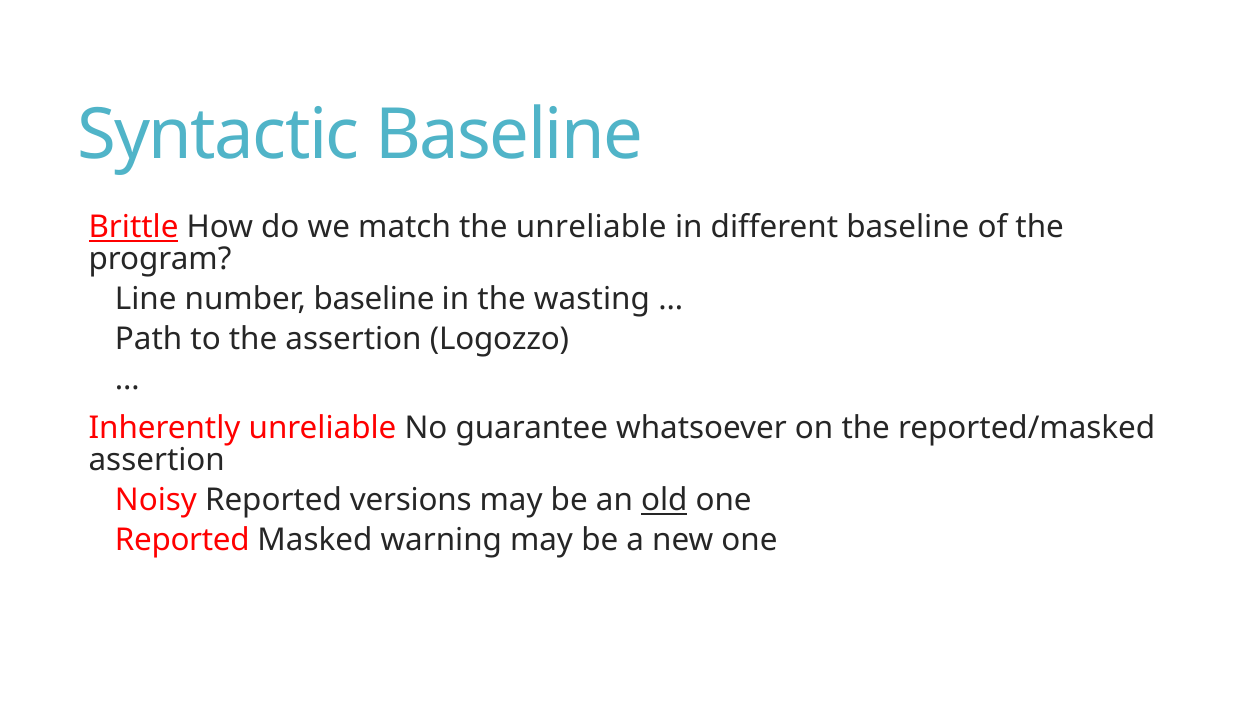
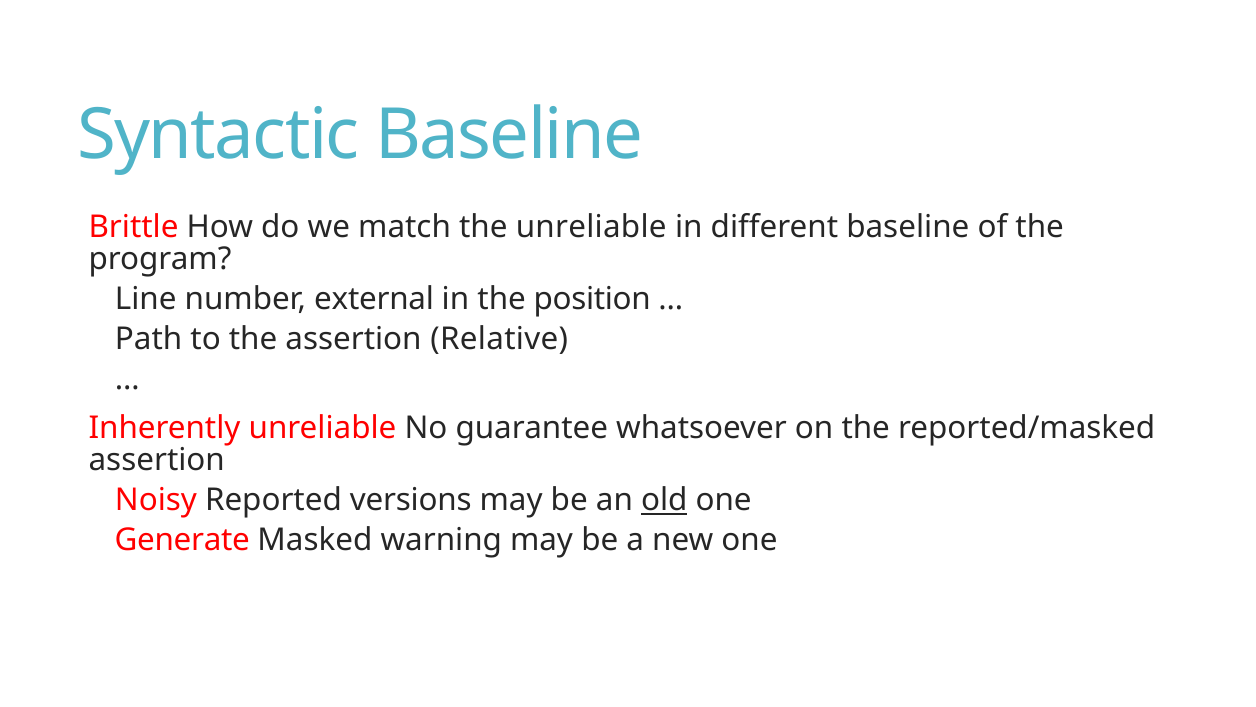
Brittle underline: present -> none
number baseline: baseline -> external
wasting: wasting -> position
Logozzo: Logozzo -> Relative
Reported at (182, 540): Reported -> Generate
